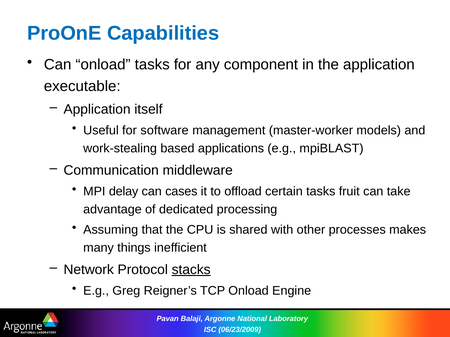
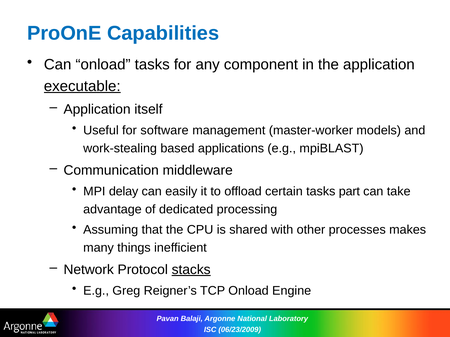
executable underline: none -> present
cases: cases -> easily
fruit: fruit -> part
